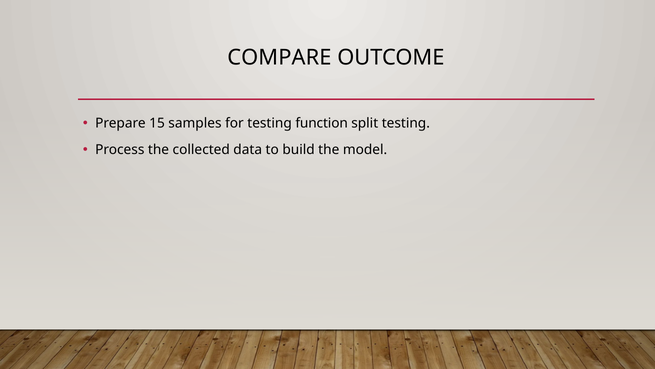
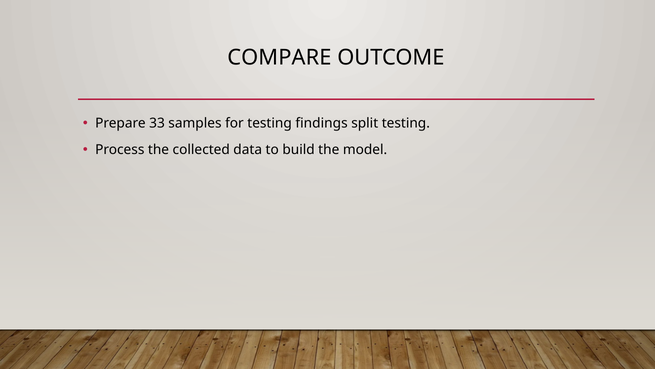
15: 15 -> 33
function: function -> findings
